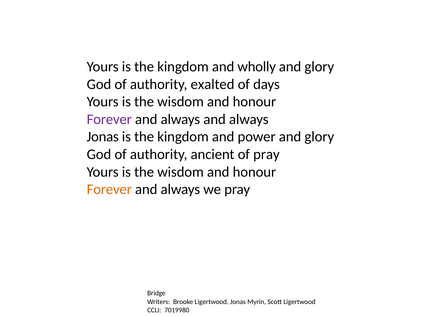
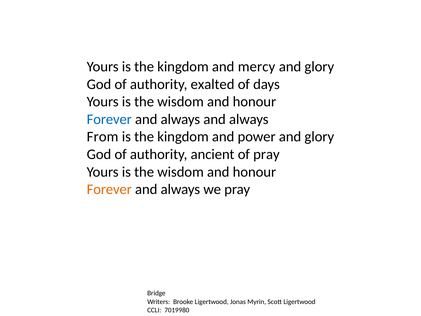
wholly: wholly -> mercy
Forever at (109, 119) colour: purple -> blue
Jonas at (103, 137): Jonas -> From
